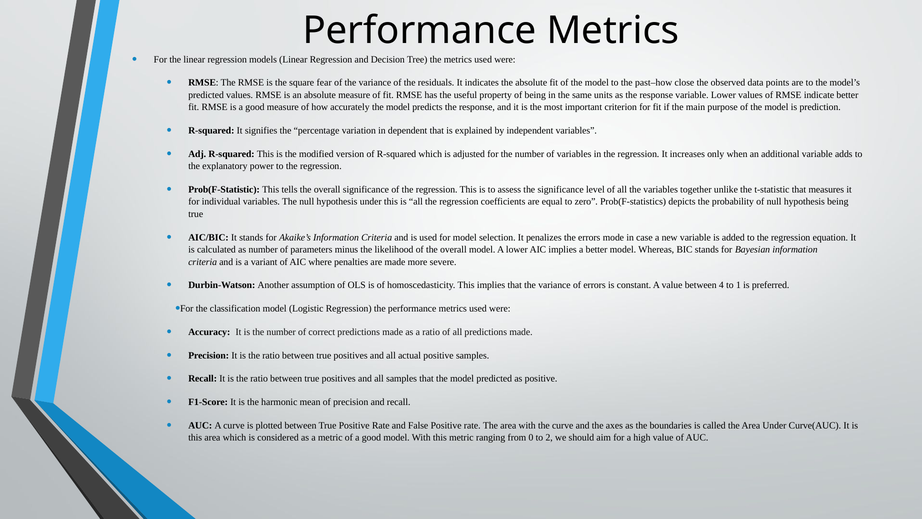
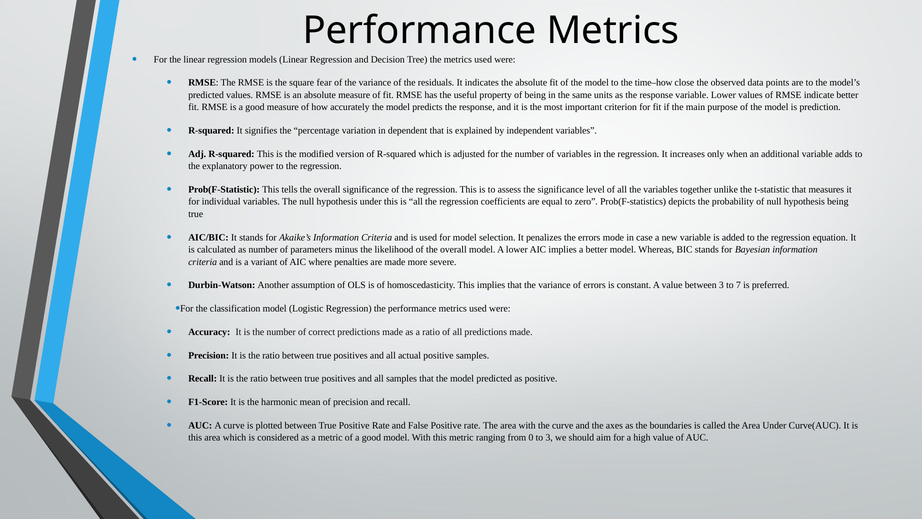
past–how: past–how -> time–how
between 4: 4 -> 3
1: 1 -> 7
to 2: 2 -> 3
